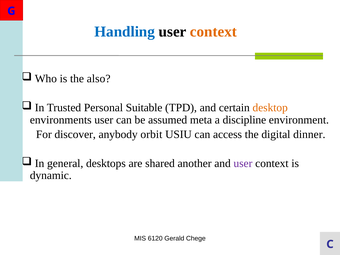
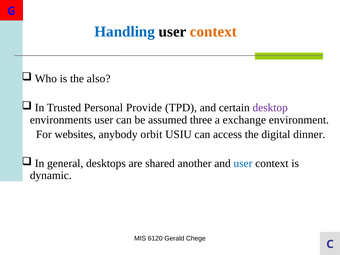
Suitable: Suitable -> Provide
desktop colour: orange -> purple
meta: meta -> three
discipline: discipline -> exchange
discover: discover -> websites
user at (243, 163) colour: purple -> blue
